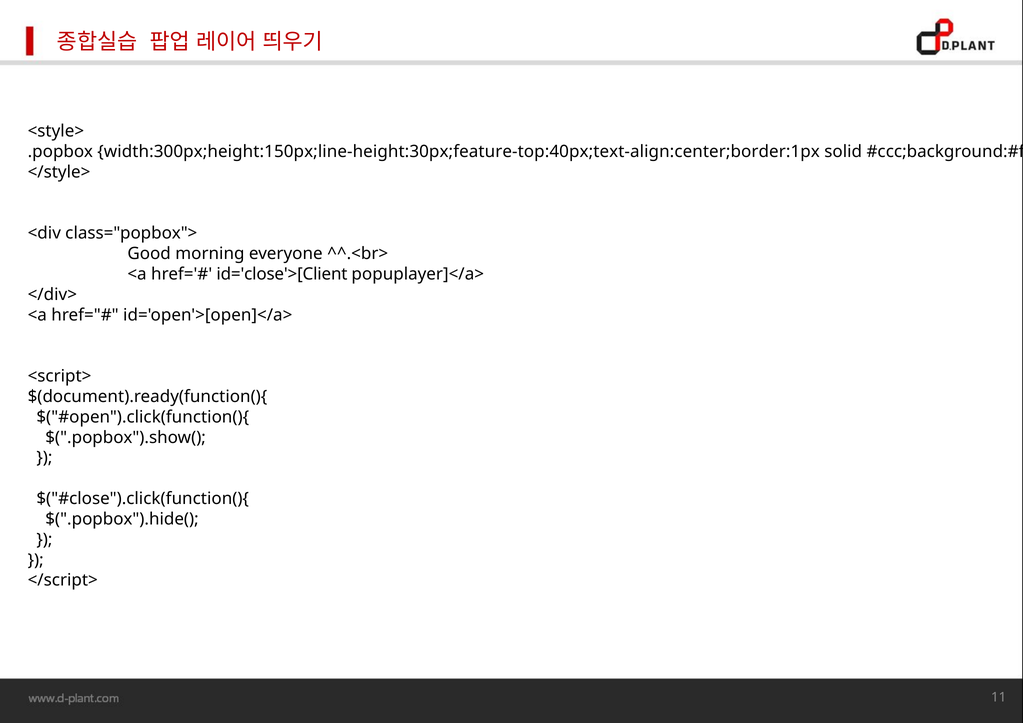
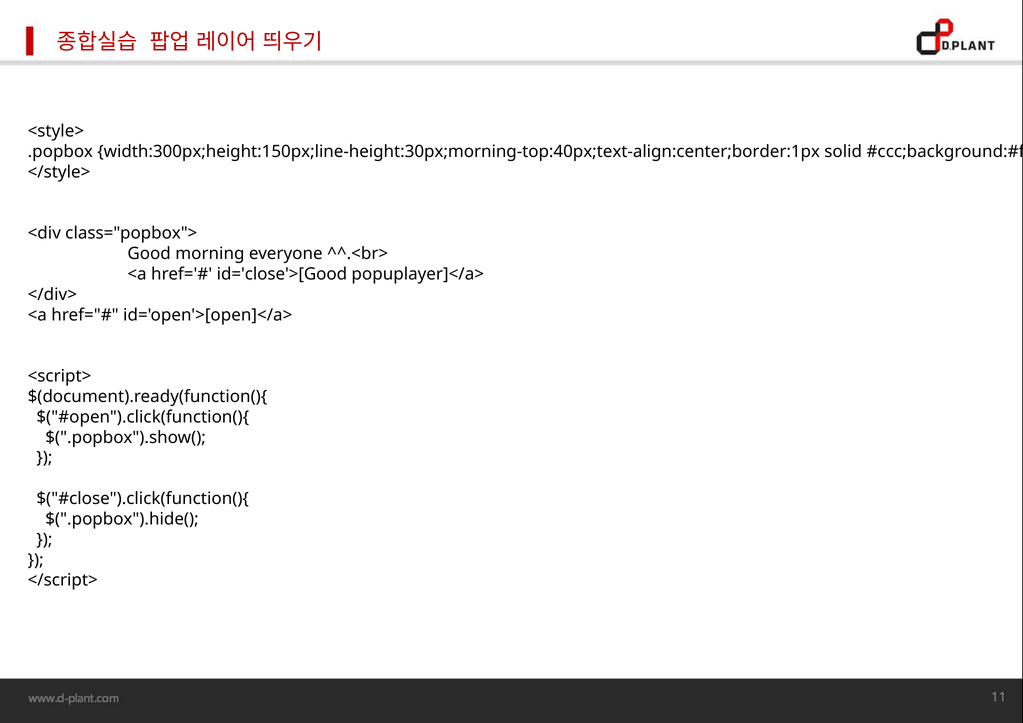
width:300px;height:150px;line-height:30px;feature-top:40px;text-align:center;border:1px: width:300px;height:150px;line-height:30px;feature-top:40px;text-align:center;border:1px -> width:300px;height:150px;line-height:30px;morning-top:40px;text-align:center;border:1px
id='close'>[Client: id='close'>[Client -> id='close'>[Good
